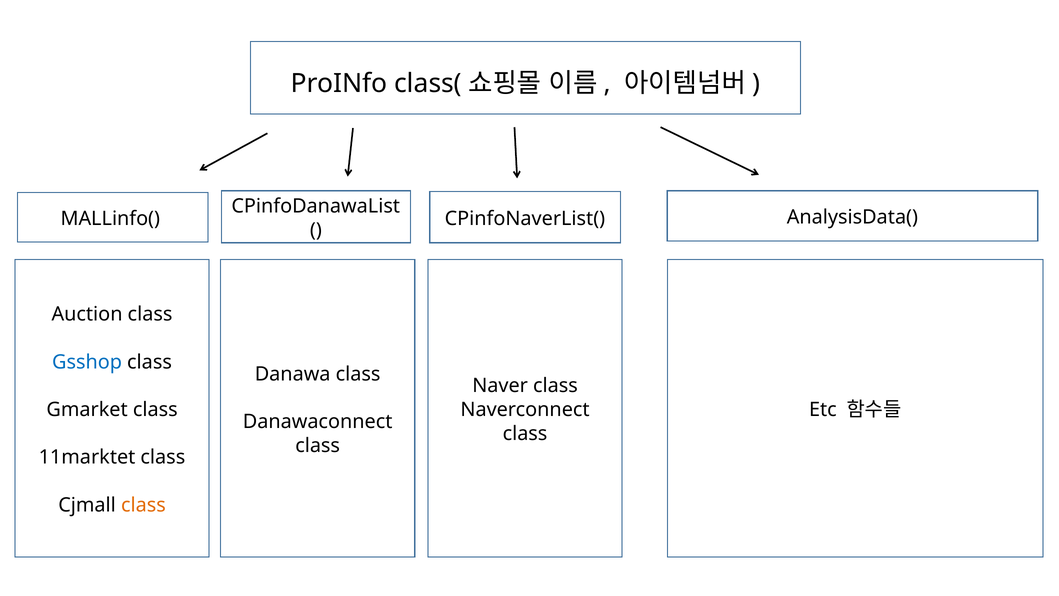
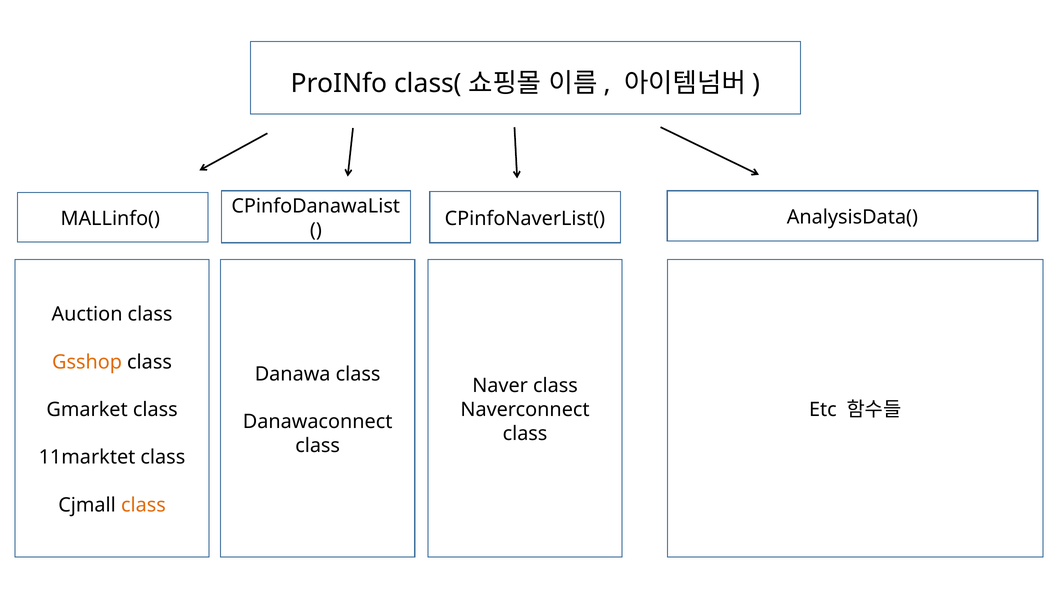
Gsshop colour: blue -> orange
